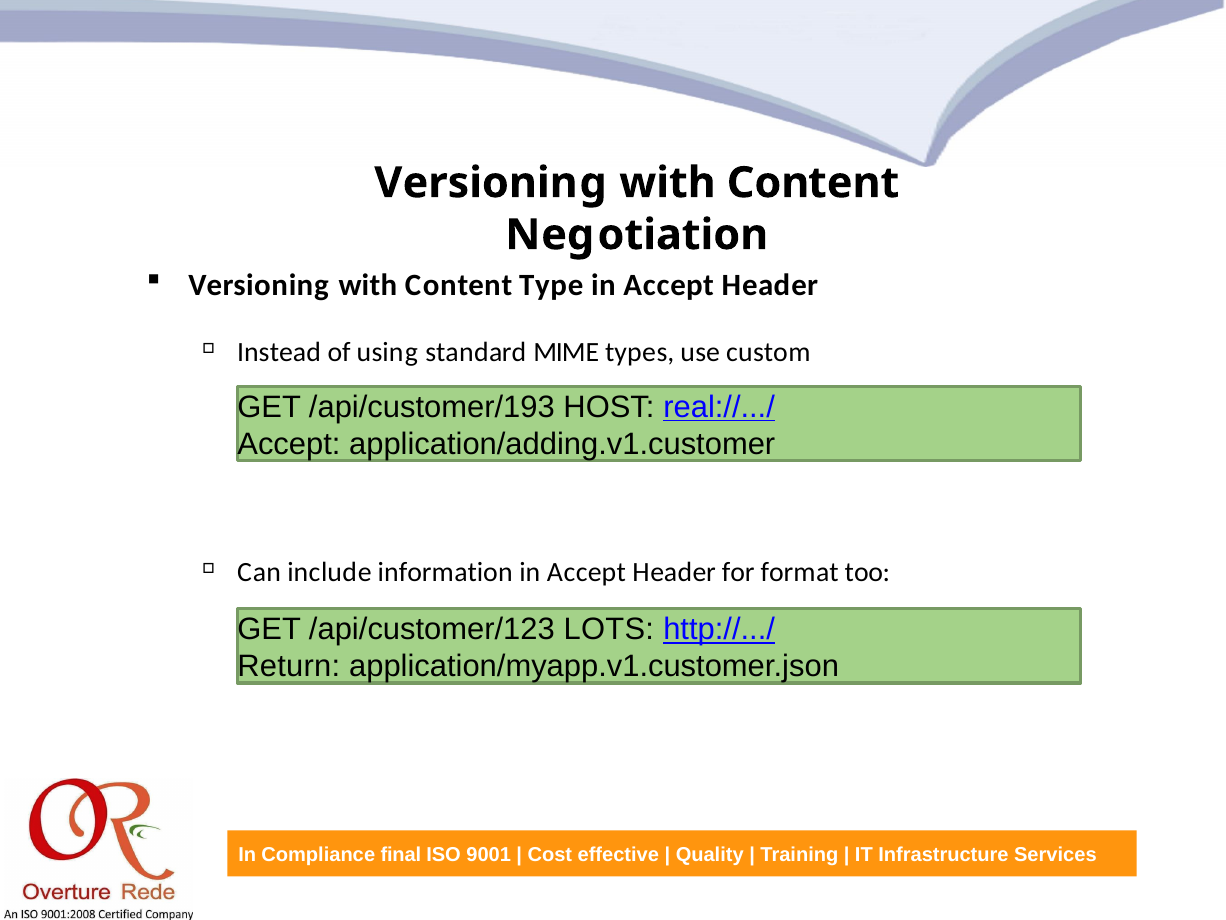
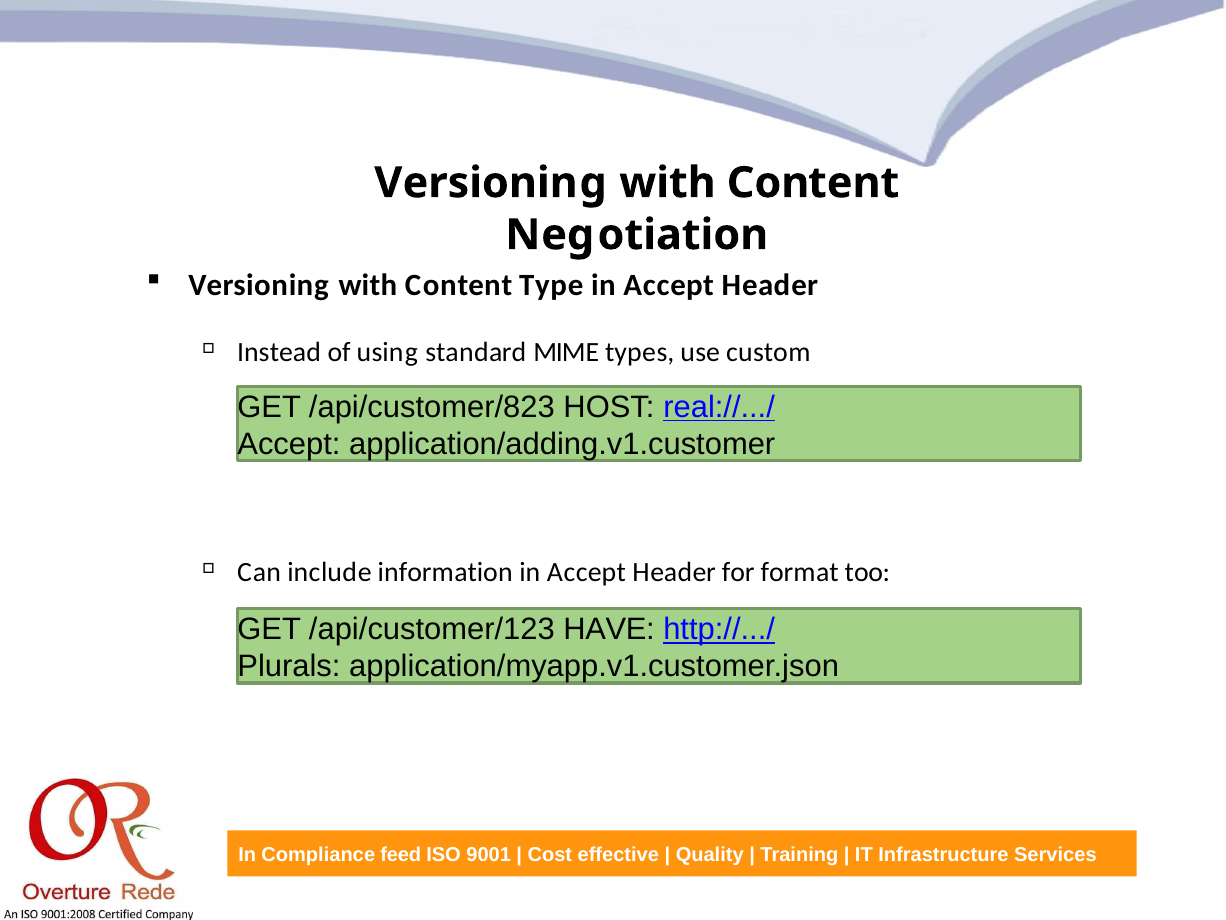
/api/customer/193: /api/customer/193 -> /api/customer/823
LOTS: LOTS -> HAVE
Return: Return -> Plurals
final: final -> feed
